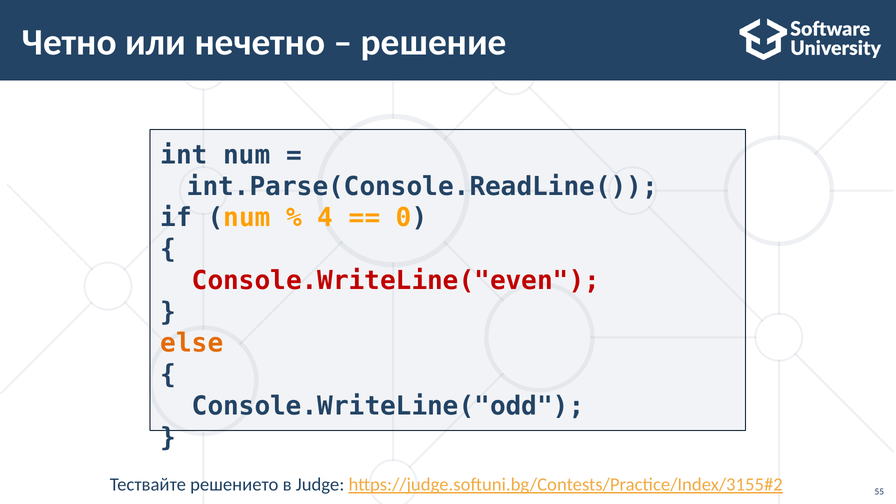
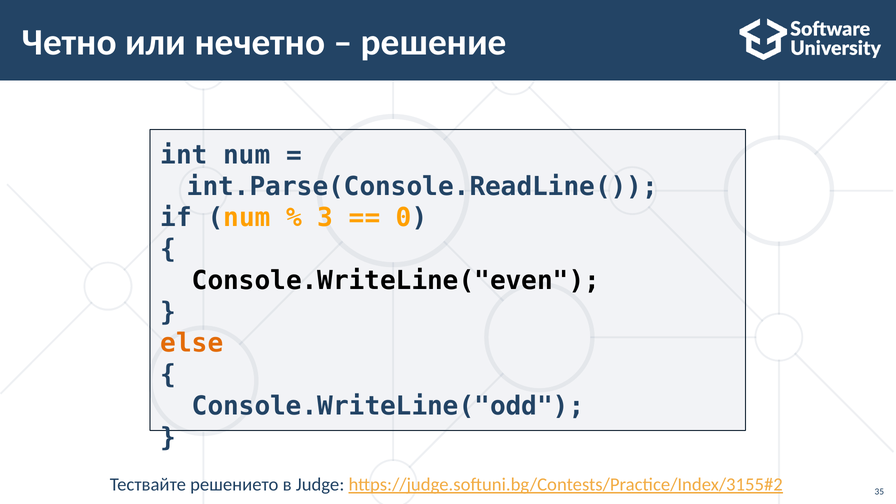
4: 4 -> 3
Console.WriteLine("even colour: red -> black
55: 55 -> 35
